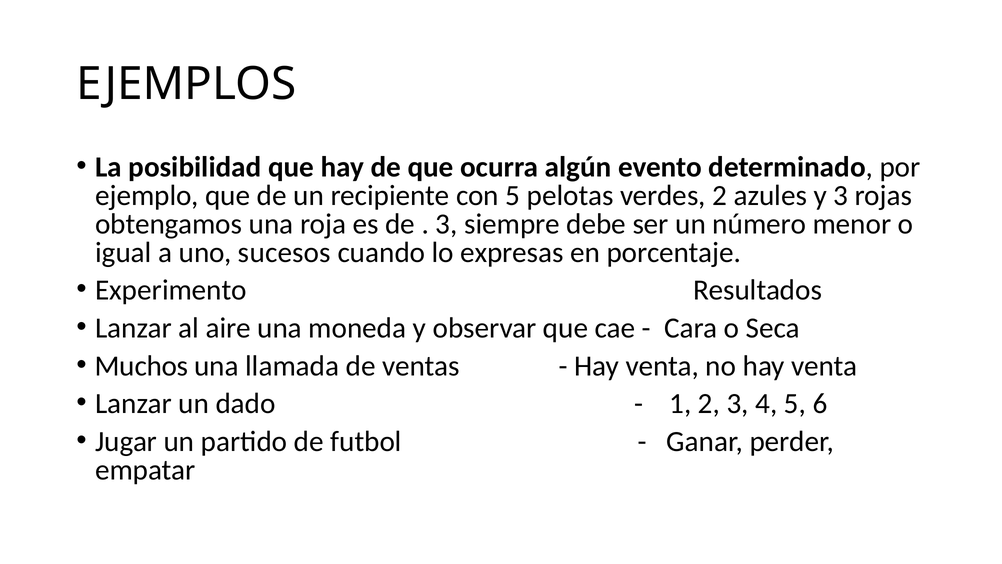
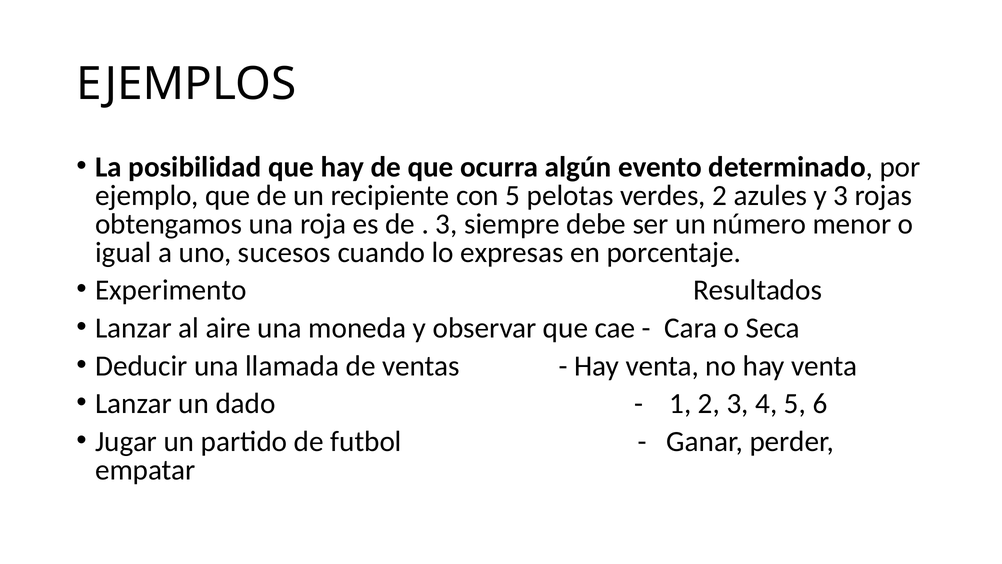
Muchos: Muchos -> Deducir
